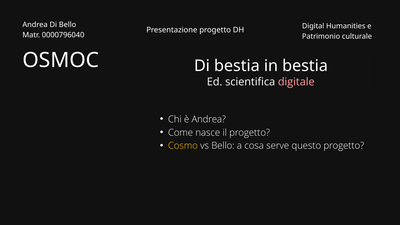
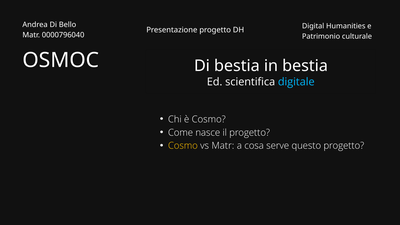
digitale colour: pink -> light blue
è Andrea: Andrea -> Cosmo
vs Bello: Bello -> Matr
